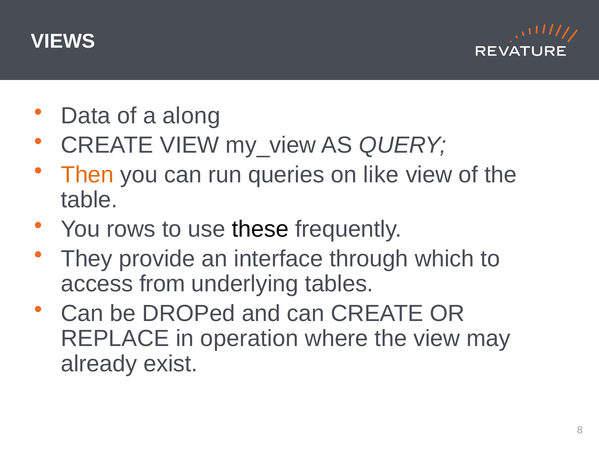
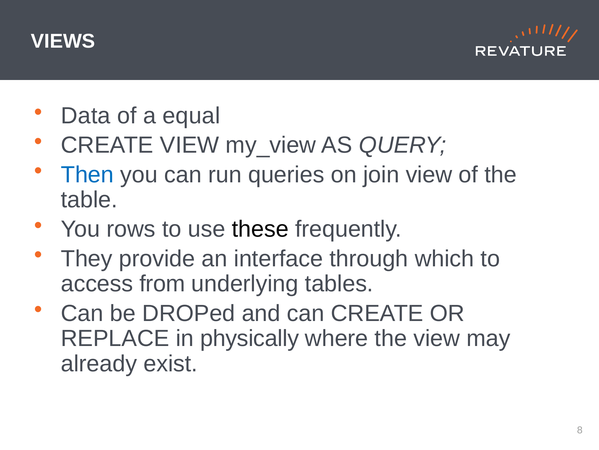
along: along -> equal
Then colour: orange -> blue
like: like -> join
operation: operation -> physically
